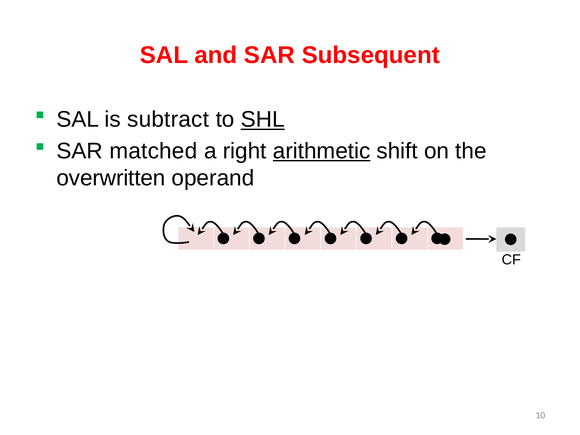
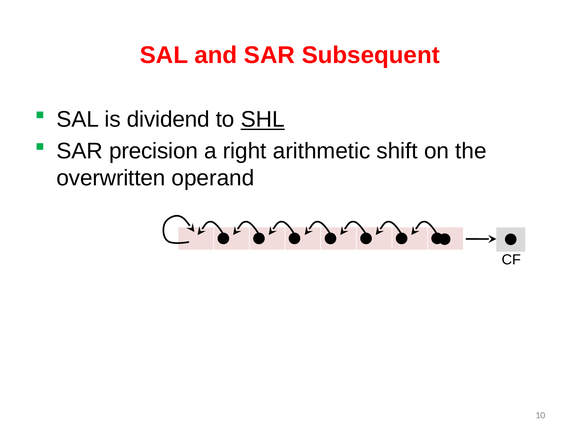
subtract: subtract -> dividend
matched: matched -> precision
arithmetic underline: present -> none
